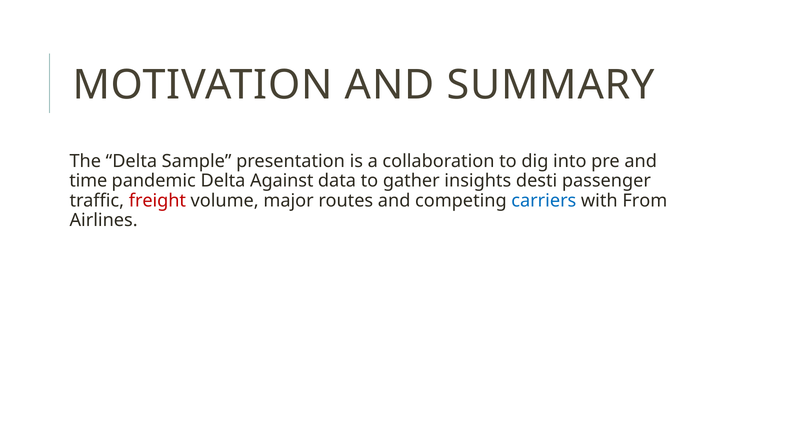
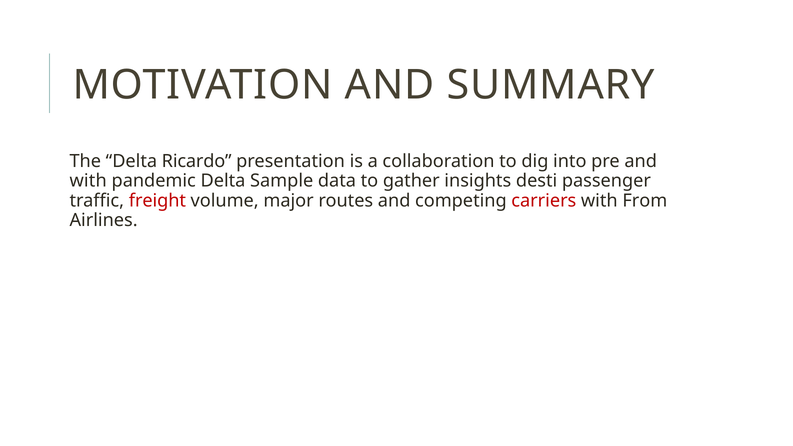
Sample: Sample -> Ricardo
time at (88, 181): time -> with
Against: Against -> Sample
carriers colour: blue -> red
